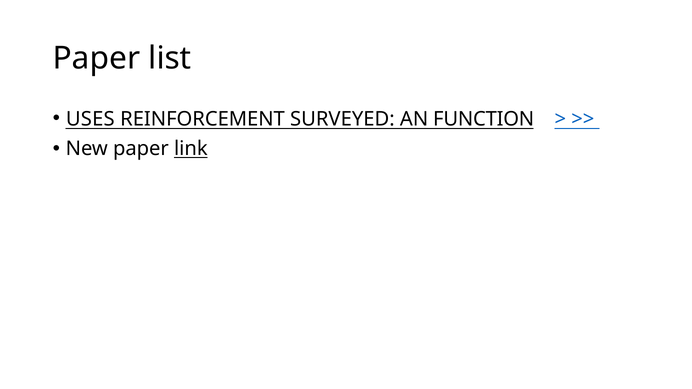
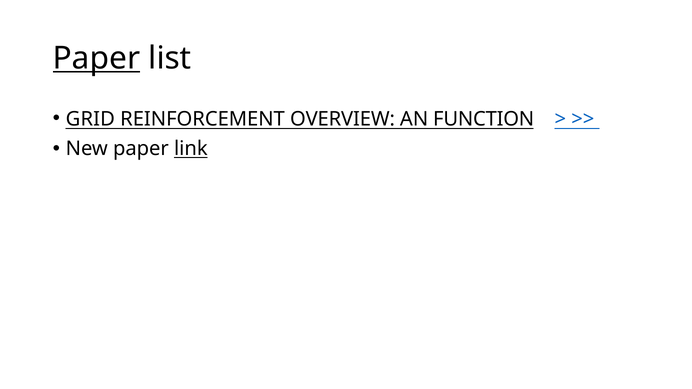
Paper at (96, 58) underline: none -> present
USES: USES -> GRID
SURVEYED: SURVEYED -> OVERVIEW
